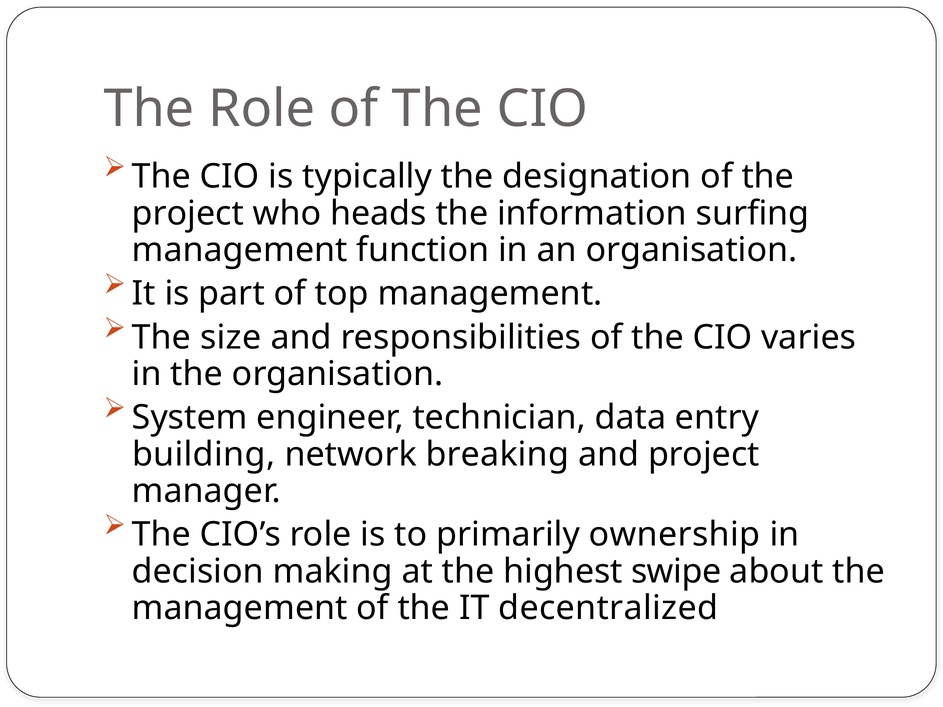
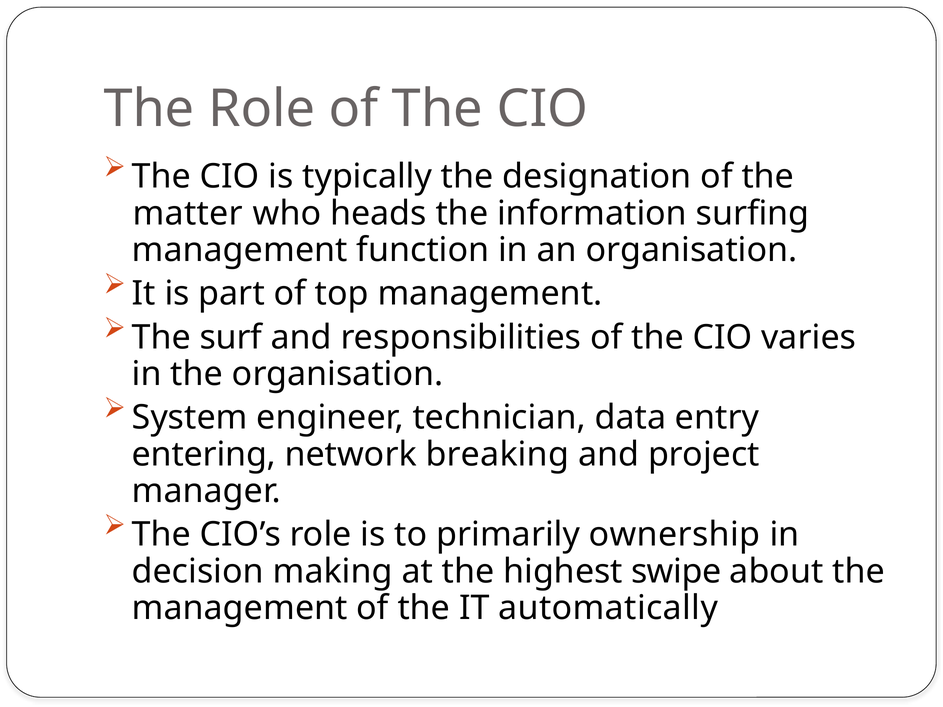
project at (188, 214): project -> matter
size: size -> surf
building: building -> entering
decentralized: decentralized -> automatically
